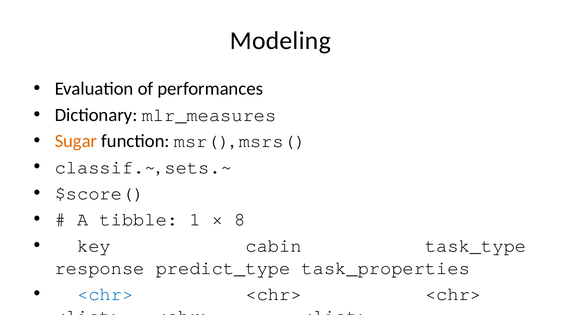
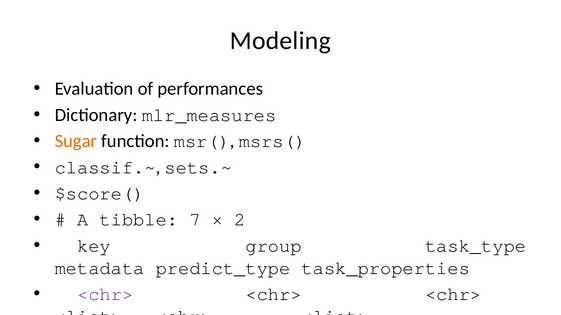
tibble 1: 1 -> 7
8 at (240, 220): 8 -> 2
cabin: cabin -> group
response at (100, 268): response -> metadata
<chr> at (105, 295) colour: blue -> purple
